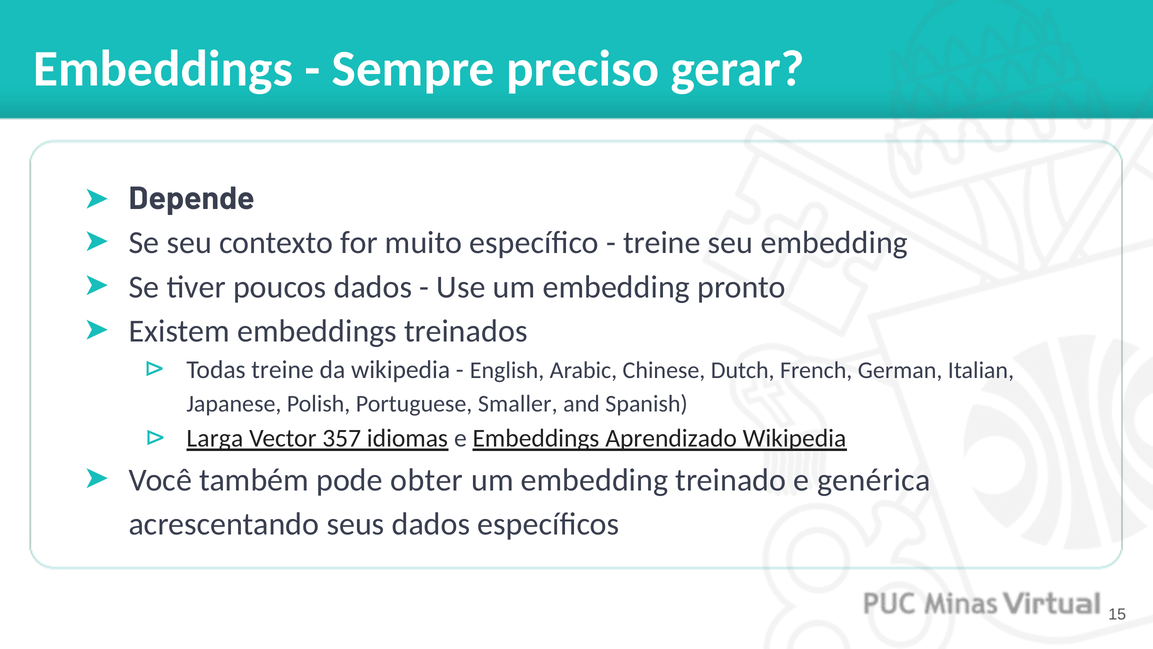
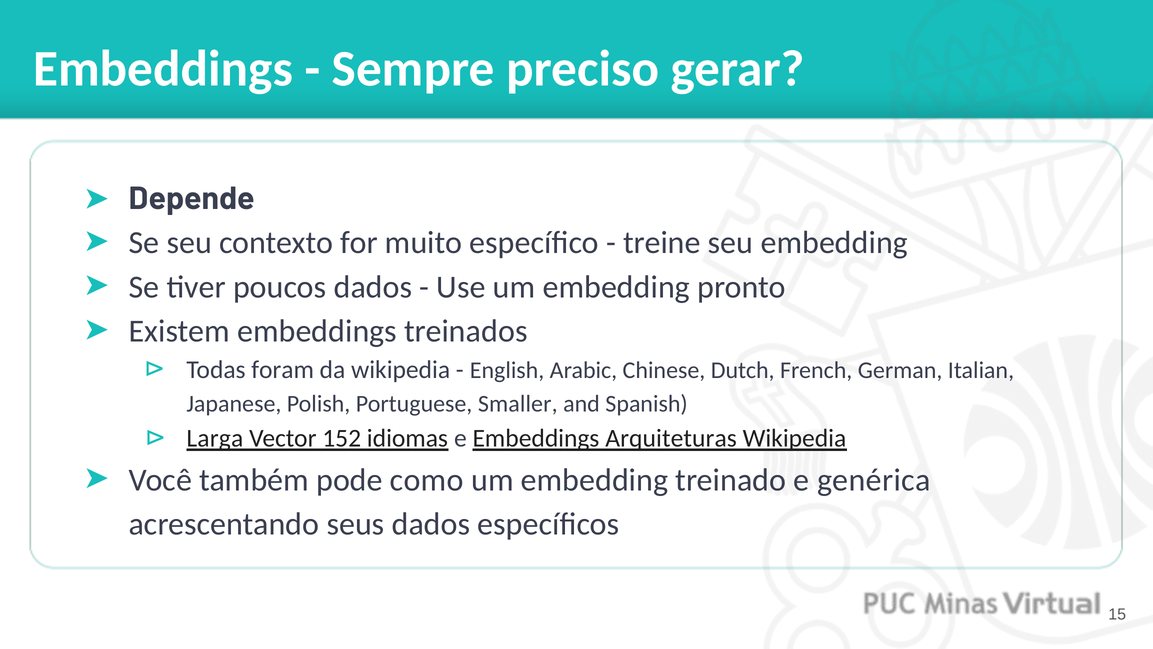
Todas treine: treine -> foram
357: 357 -> 152
Aprendizado: Aprendizado -> Arquiteturas
obter: obter -> como
